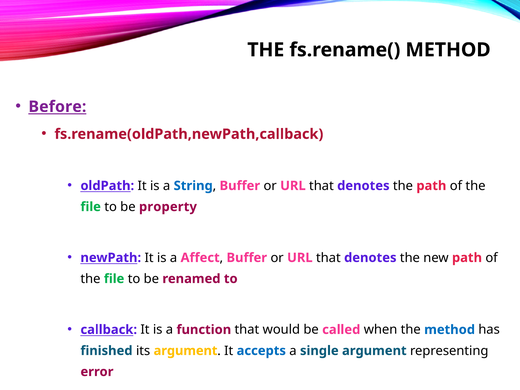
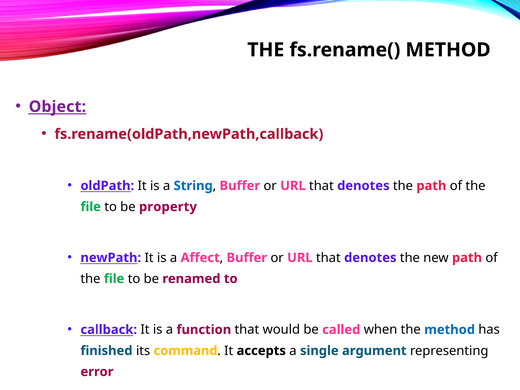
Before: Before -> Object
its argument: argument -> command
accepts colour: blue -> black
